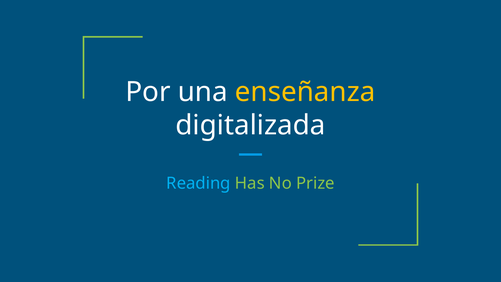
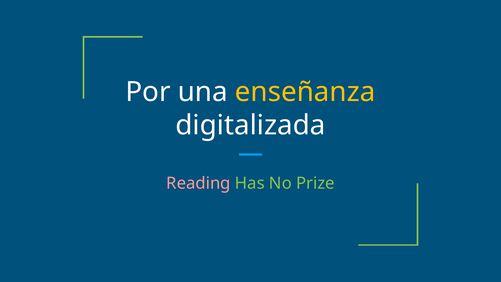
Reading colour: light blue -> pink
